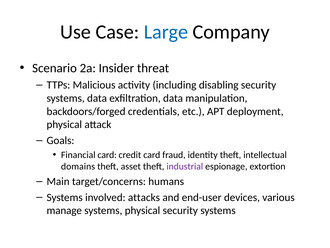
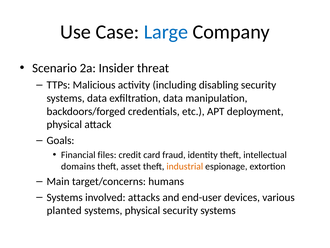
Financial card: card -> files
industrial colour: purple -> orange
manage: manage -> planted
